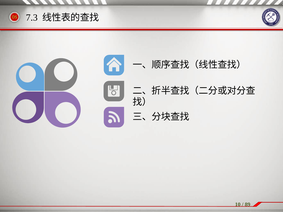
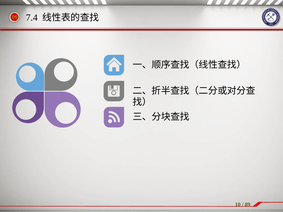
7.3: 7.3 -> 7.4
